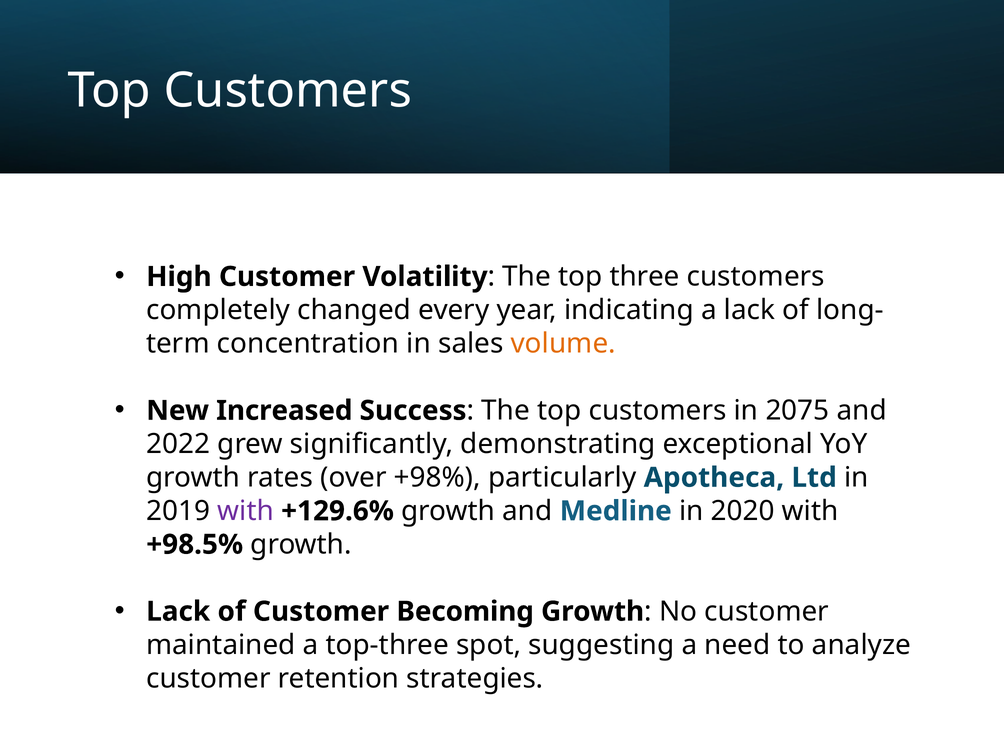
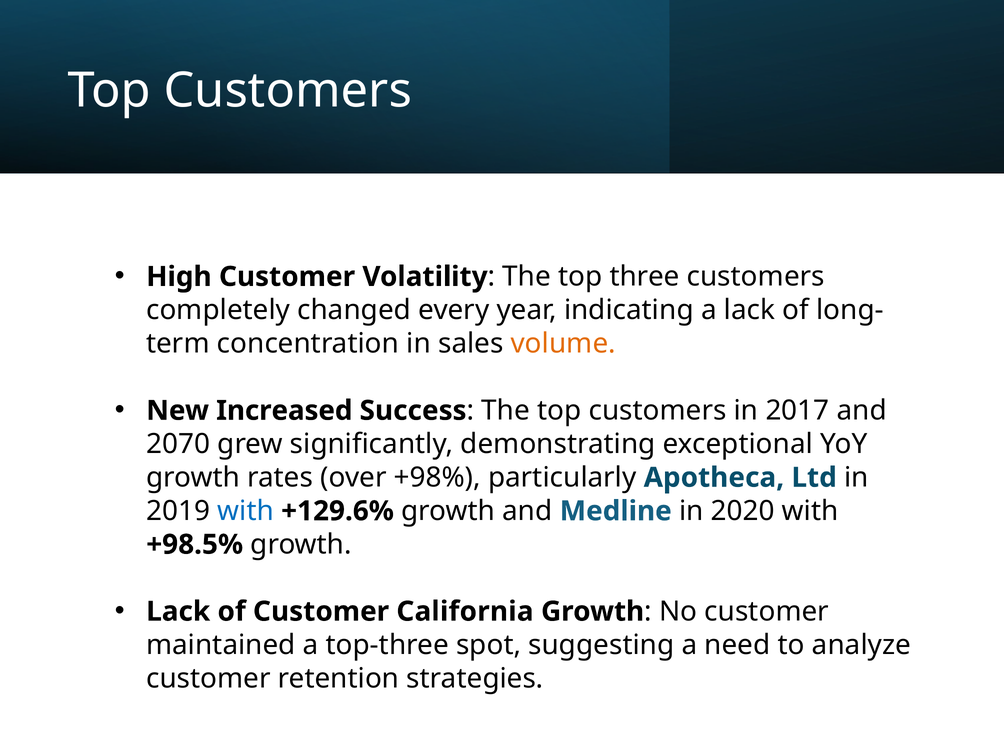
2075: 2075 -> 2017
2022: 2022 -> 2070
with at (246, 511) colour: purple -> blue
Becoming: Becoming -> California
